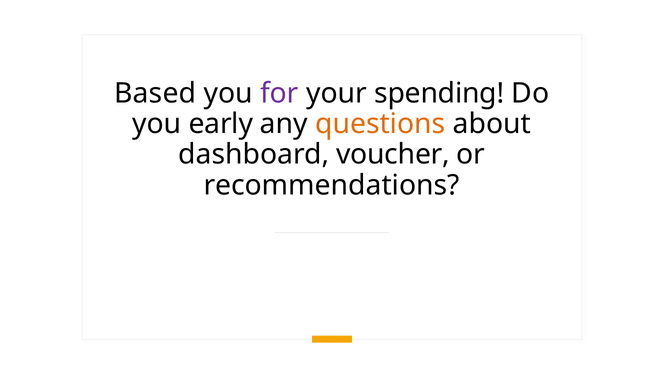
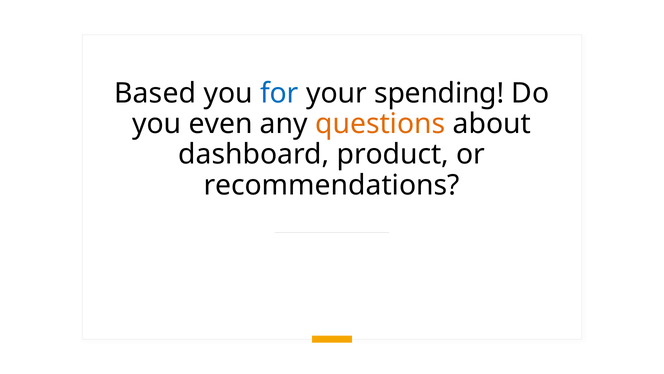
for colour: purple -> blue
early: early -> even
voucher: voucher -> product
